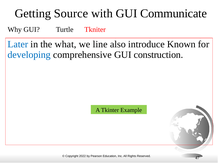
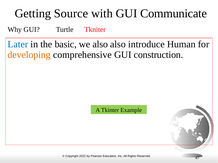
what: what -> basic
we line: line -> also
Known: Known -> Human
developing colour: blue -> orange
